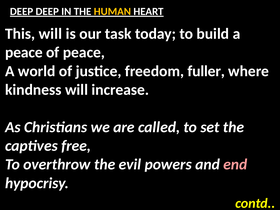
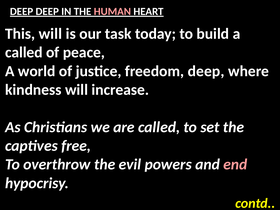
HUMAN colour: yellow -> pink
peace at (24, 52): peace -> called
freedom fuller: fuller -> deep
